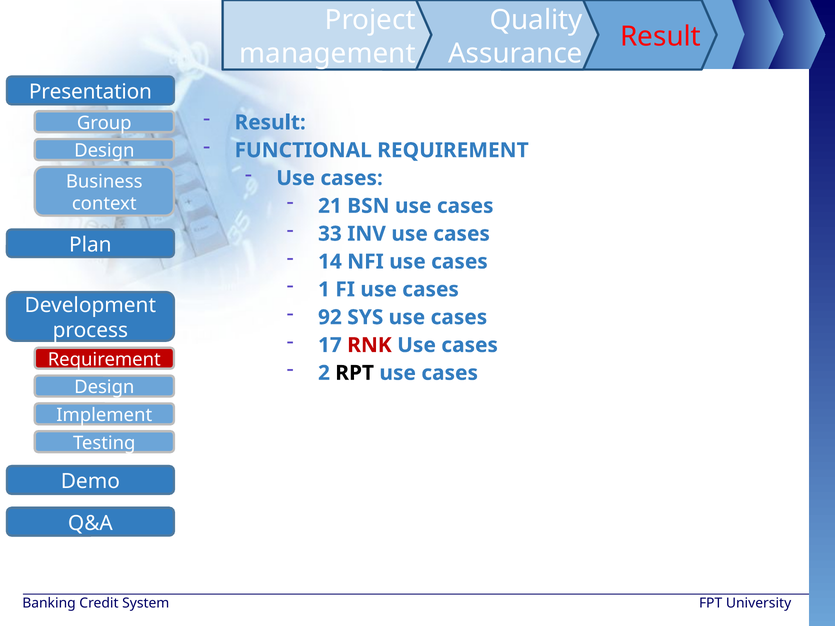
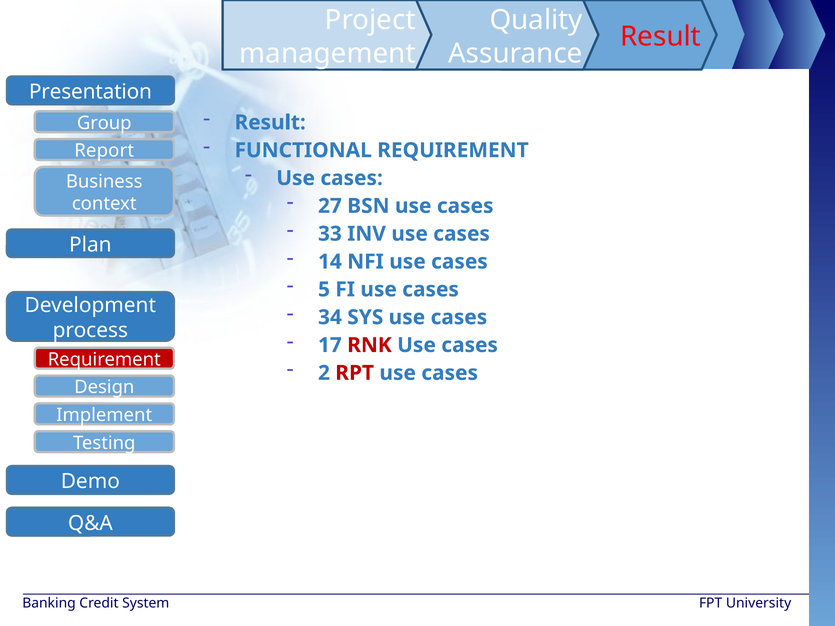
Design at (104, 151): Design -> Report
21: 21 -> 27
1: 1 -> 5
92: 92 -> 34
RPT colour: black -> red
